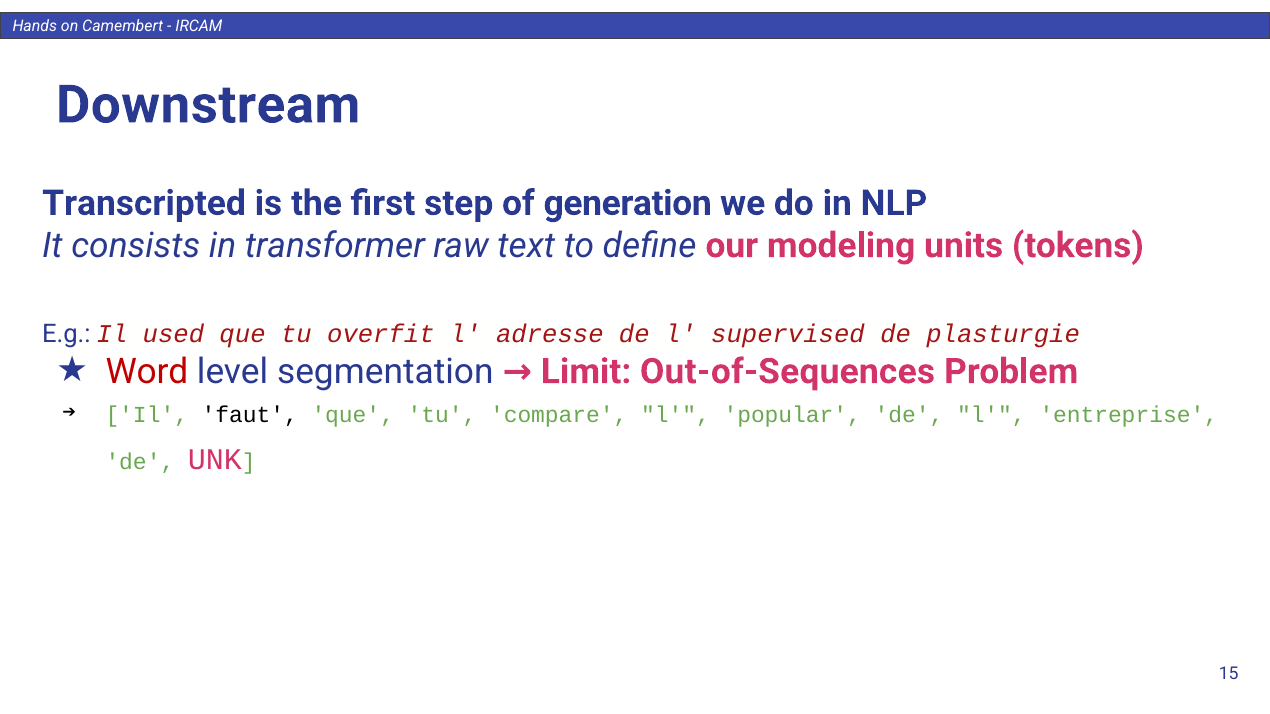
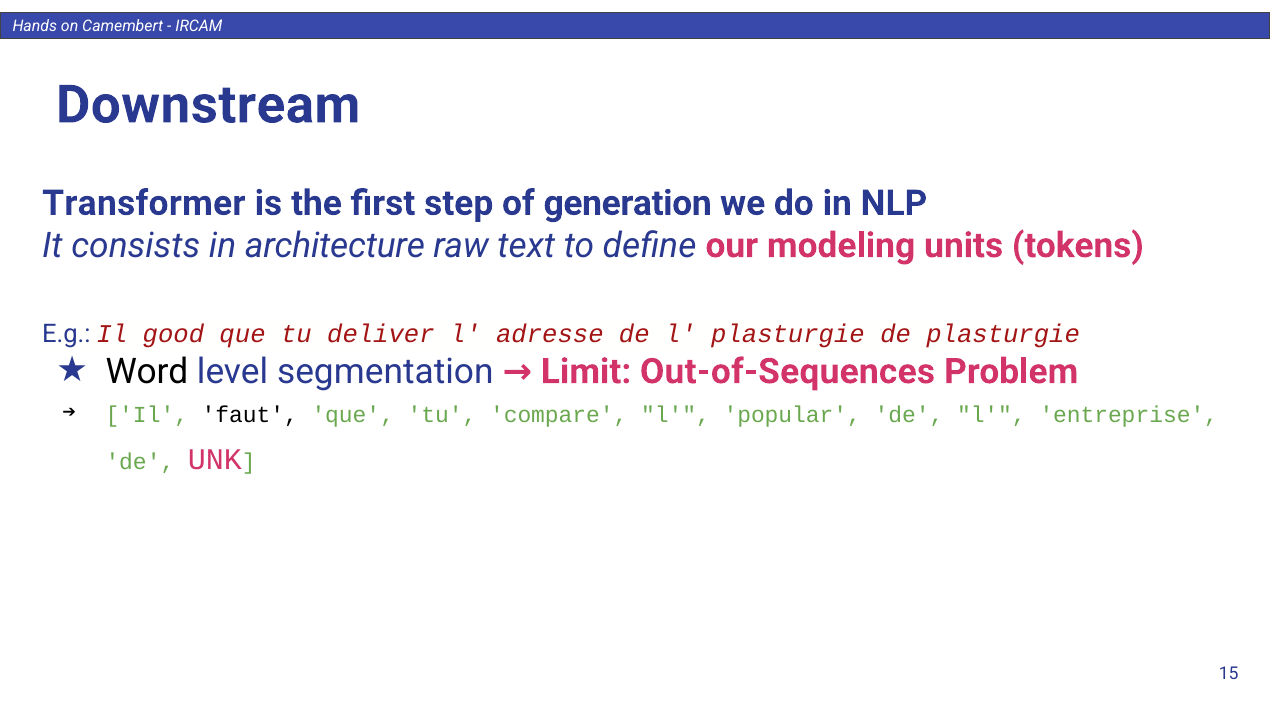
Transcripted: Transcripted -> Transformer
transformer: transformer -> architecture
used: used -> good
overfit: overfit -> deliver
l supervised: supervised -> plasturgie
Word colour: red -> black
